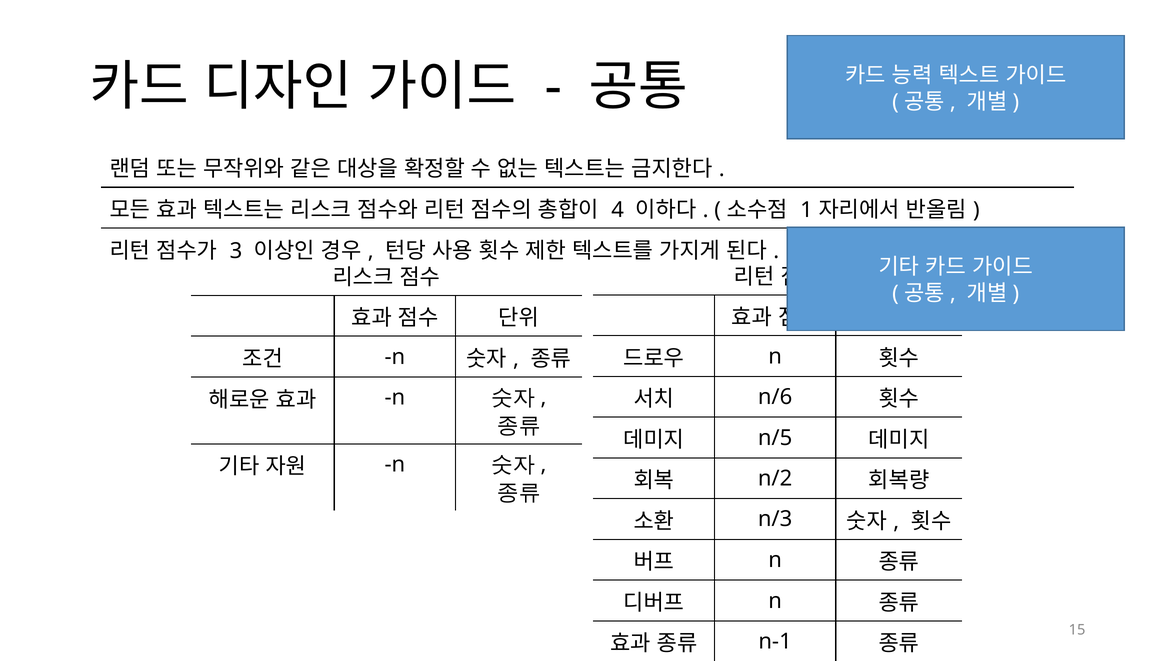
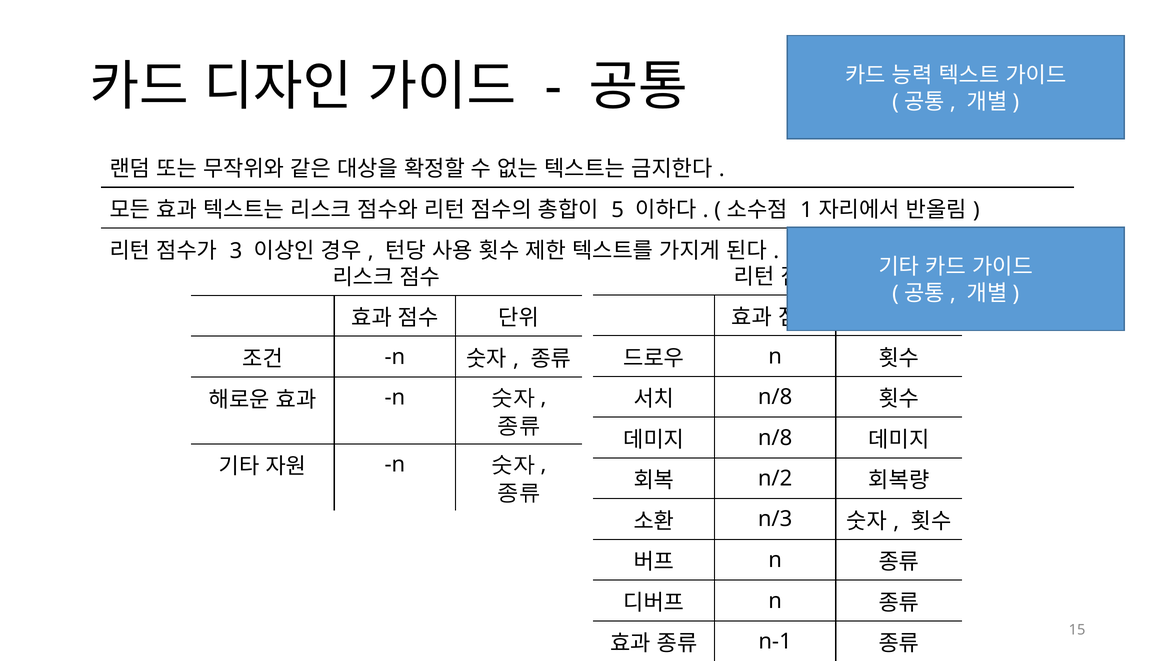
4: 4 -> 5
n/6 at (775, 397): n/6 -> n/8
n/5 at (775, 438): n/5 -> n/8
